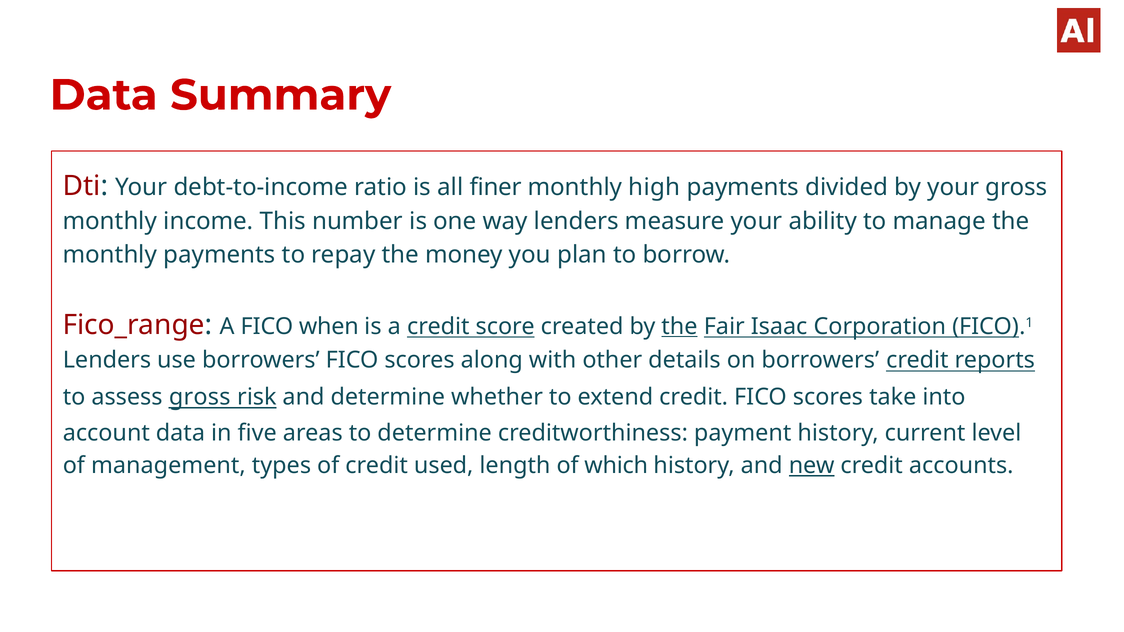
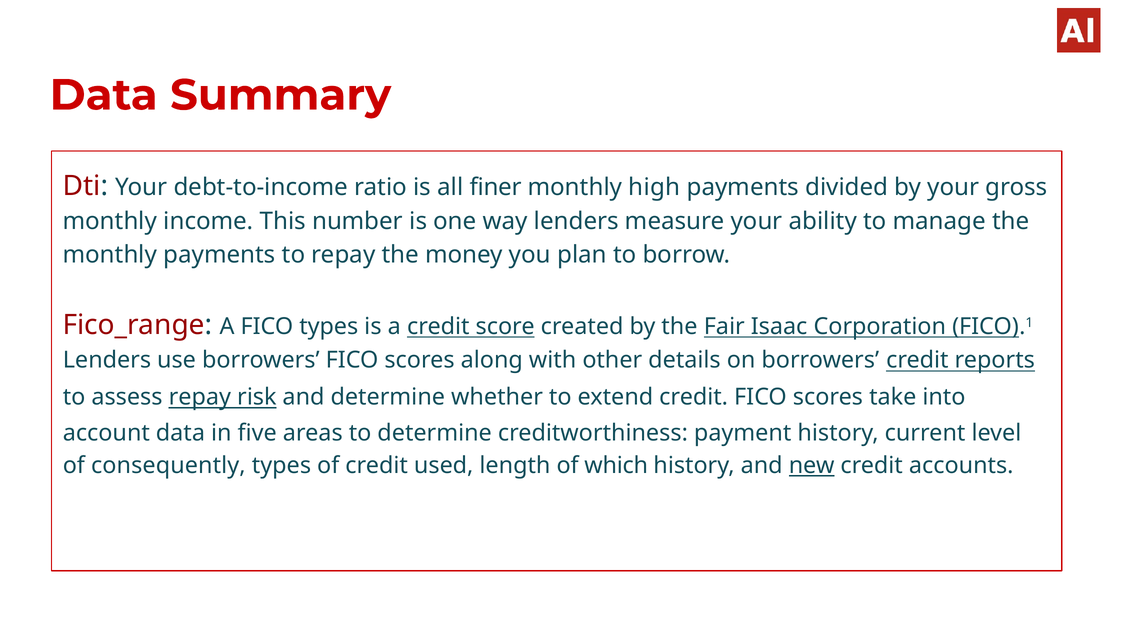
FICO when: when -> types
the at (679, 327) underline: present -> none
assess gross: gross -> repay
management: management -> consequently
